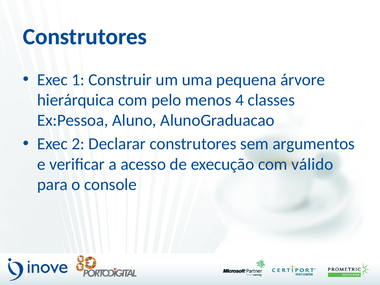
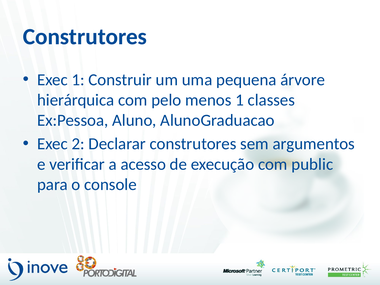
menos 4: 4 -> 1
válido: válido -> public
